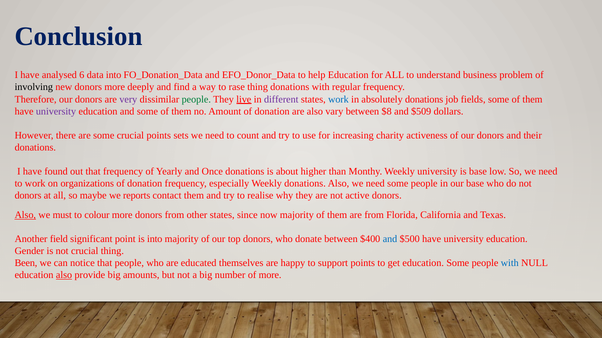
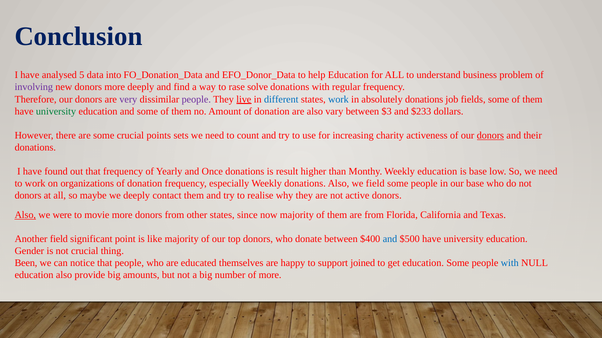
6: 6 -> 5
involving colour: black -> purple
rase thing: thing -> solve
people at (196, 99) colour: green -> purple
different colour: purple -> blue
university at (56, 111) colour: purple -> green
$8: $8 -> $3
$509: $509 -> $233
donors at (490, 136) underline: none -> present
about: about -> result
Weekly university: university -> education
Also we need: need -> field
we reports: reports -> deeply
must: must -> were
colour: colour -> movie
is into: into -> like
support points: points -> joined
also at (64, 275) underline: present -> none
